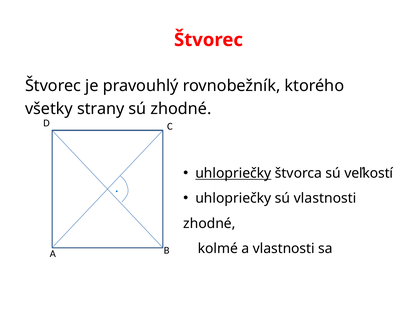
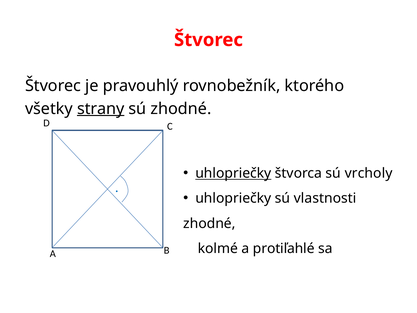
strany underline: none -> present
veľkostí: veľkostí -> vrcholy
a vlastnosti: vlastnosti -> protiľahlé
